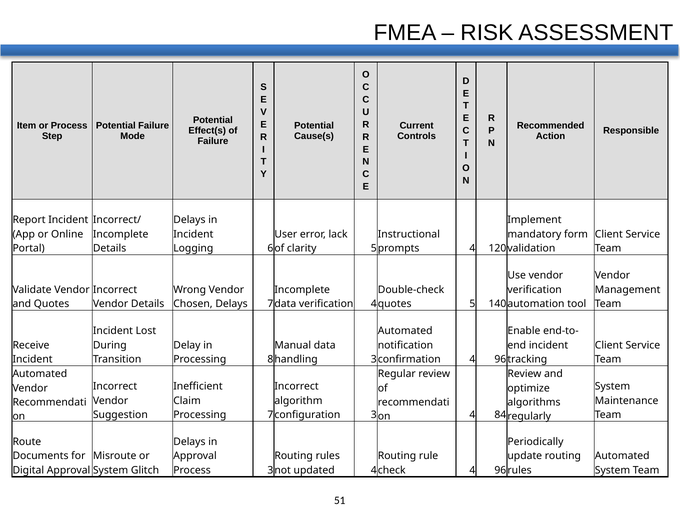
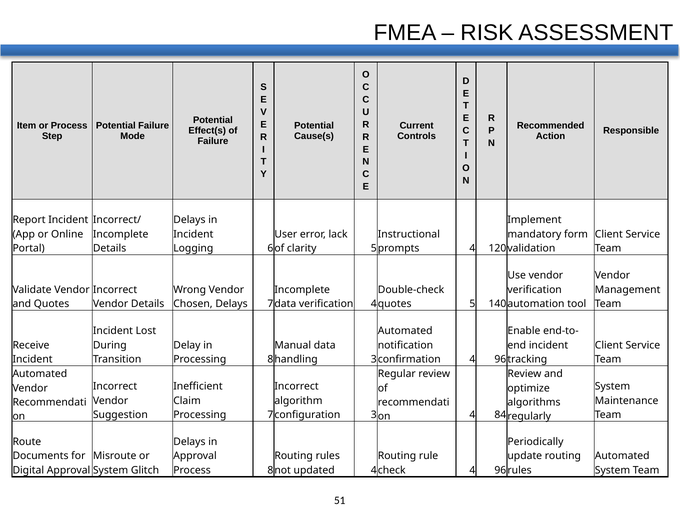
Process 3: 3 -> 8
